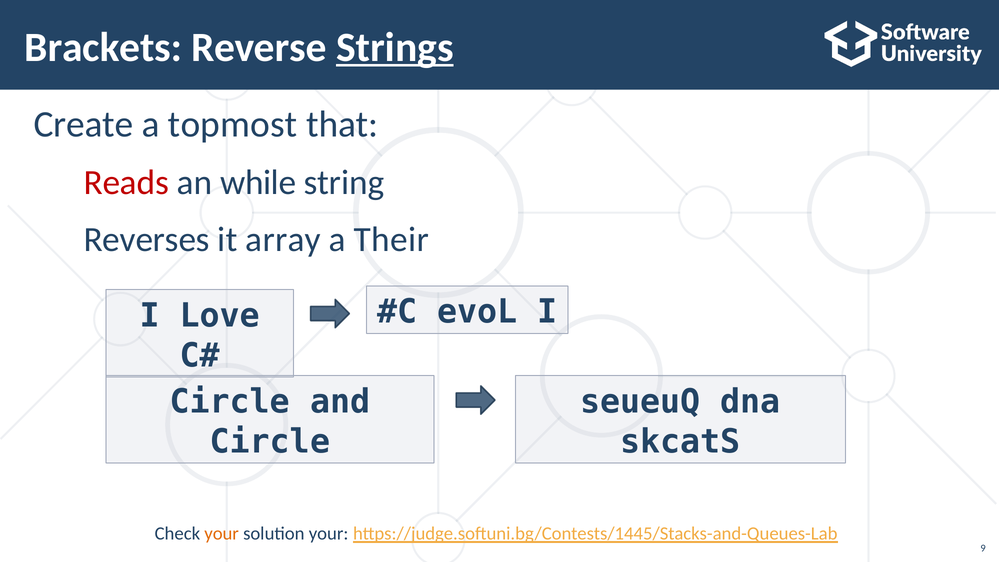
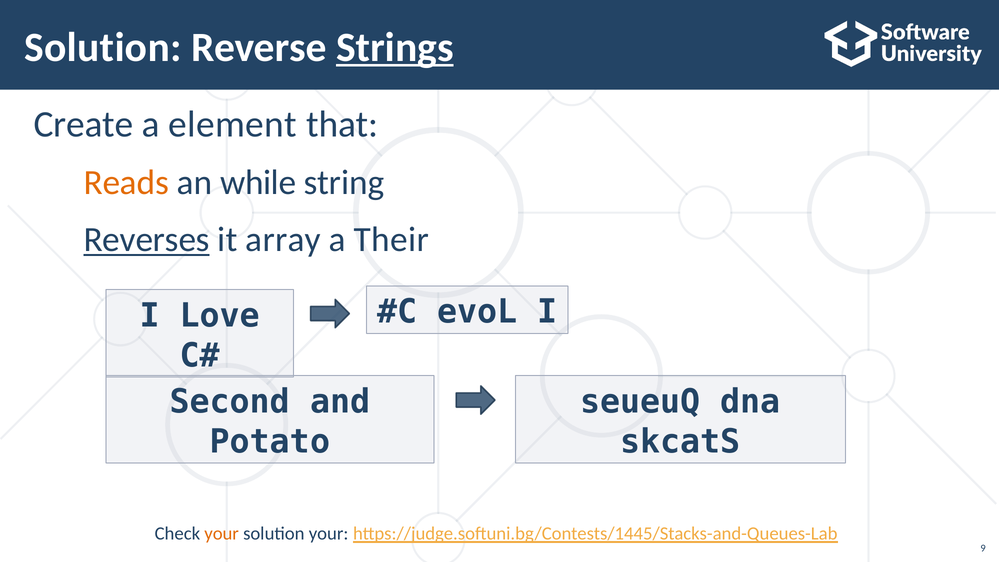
Brackets at (103, 47): Brackets -> Solution
topmost: topmost -> element
Reads colour: red -> orange
Reverses underline: none -> present
Circle at (230, 402): Circle -> Second
Circle at (270, 442): Circle -> Potato
